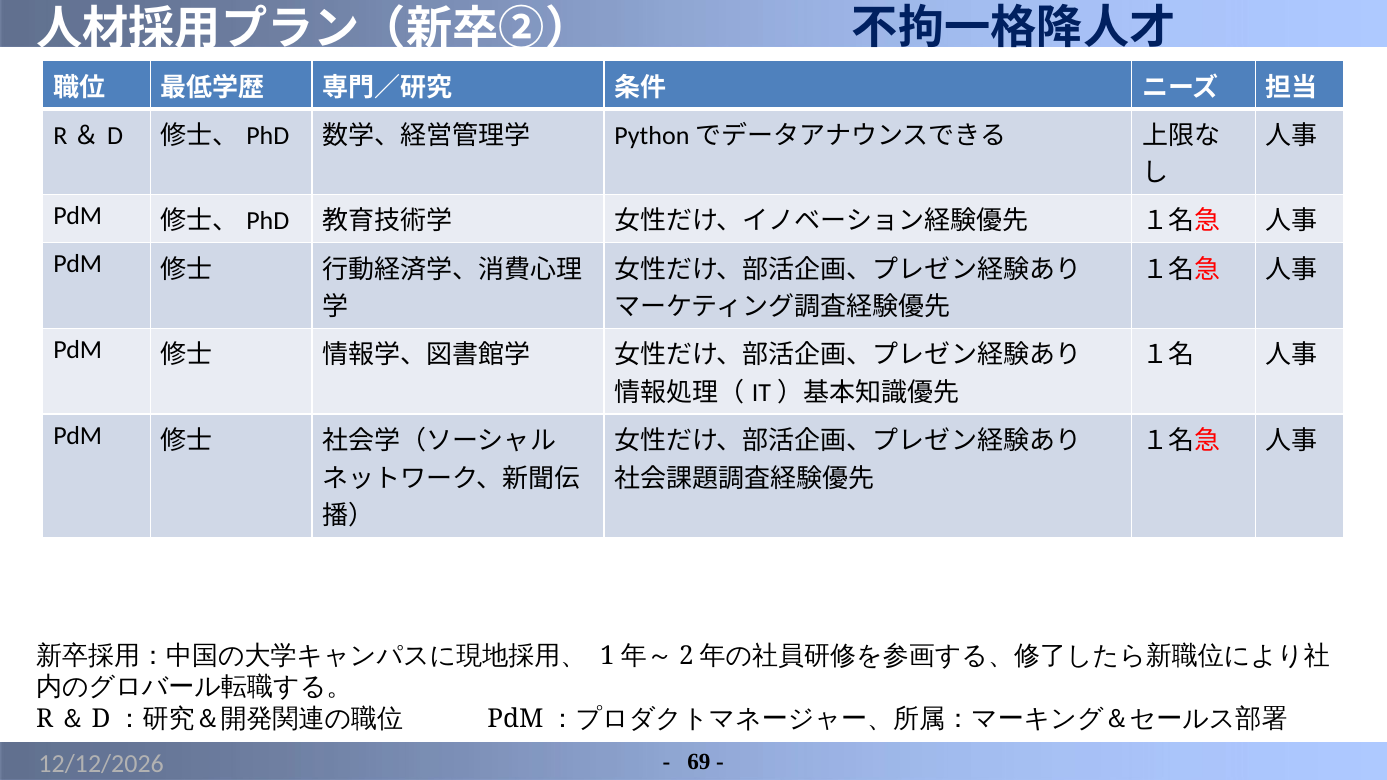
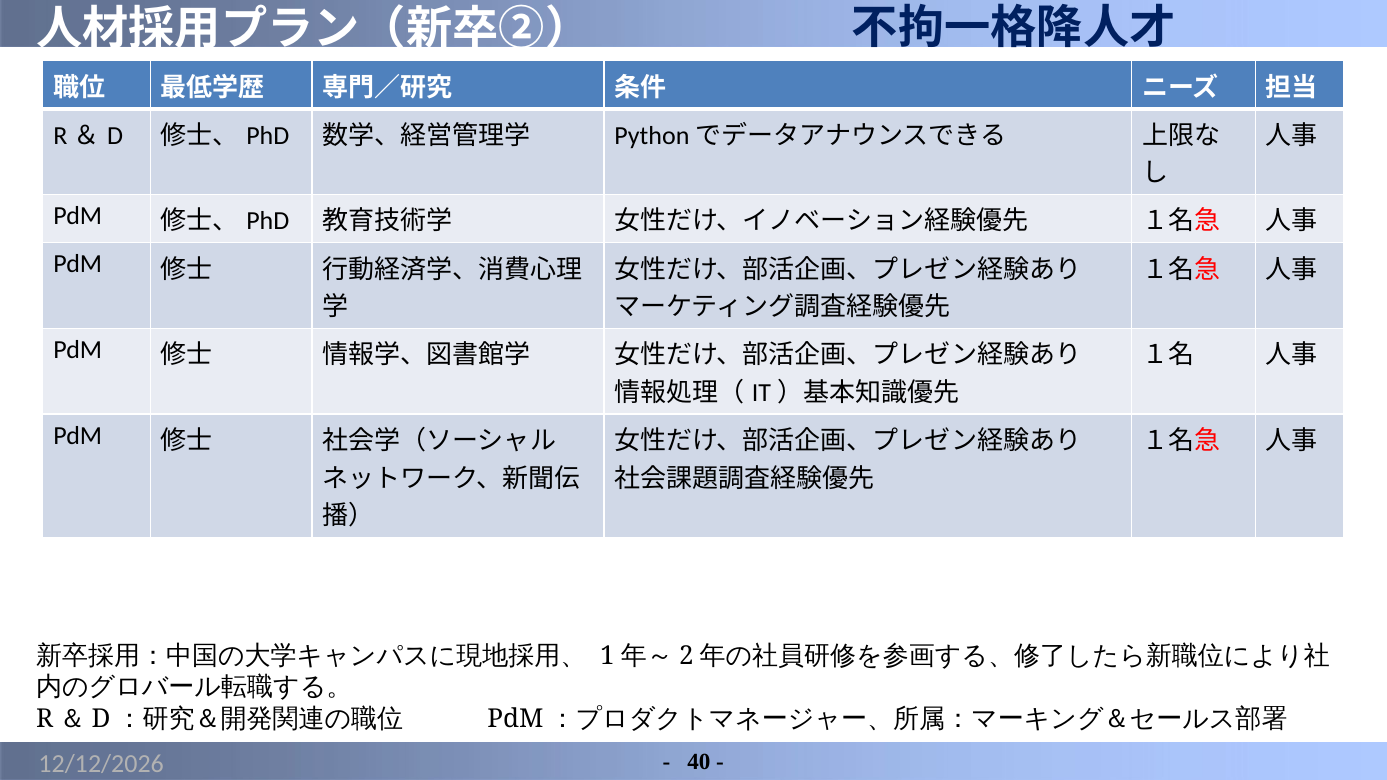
69: 69 -> 40
